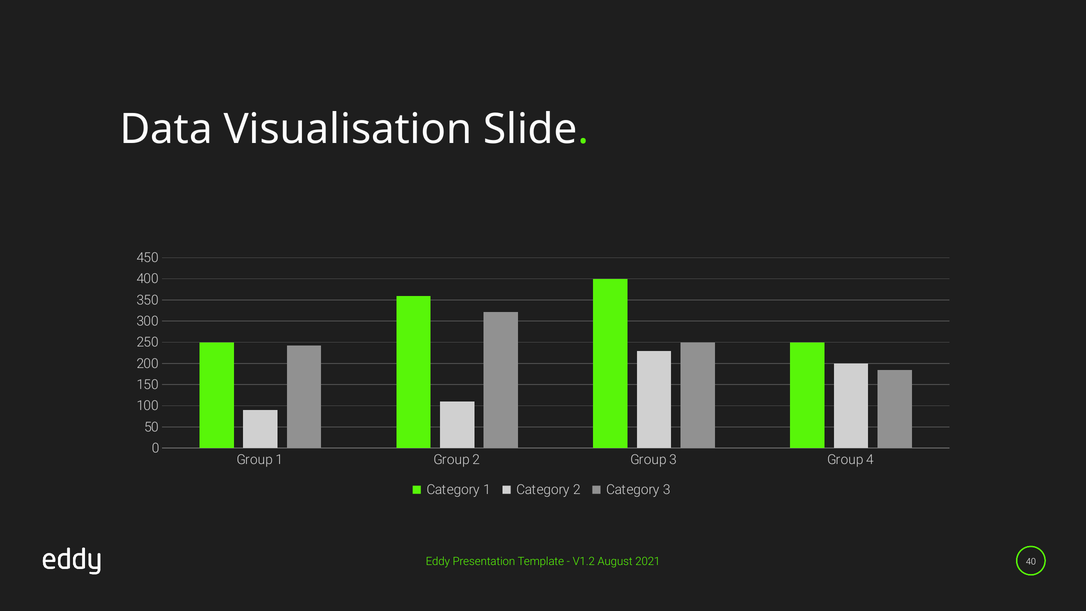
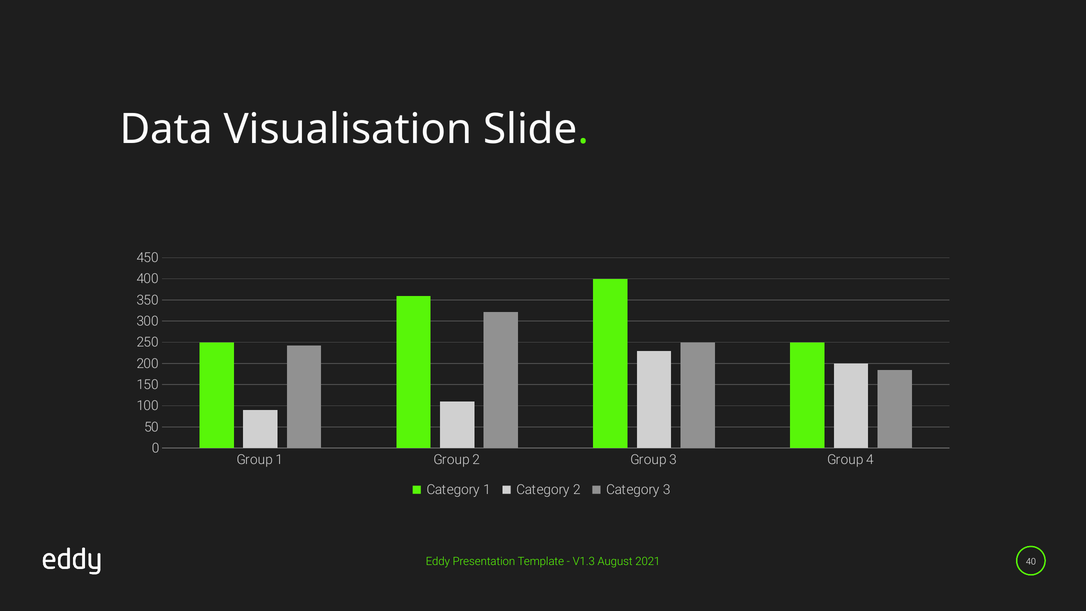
V1.2: V1.2 -> V1.3
